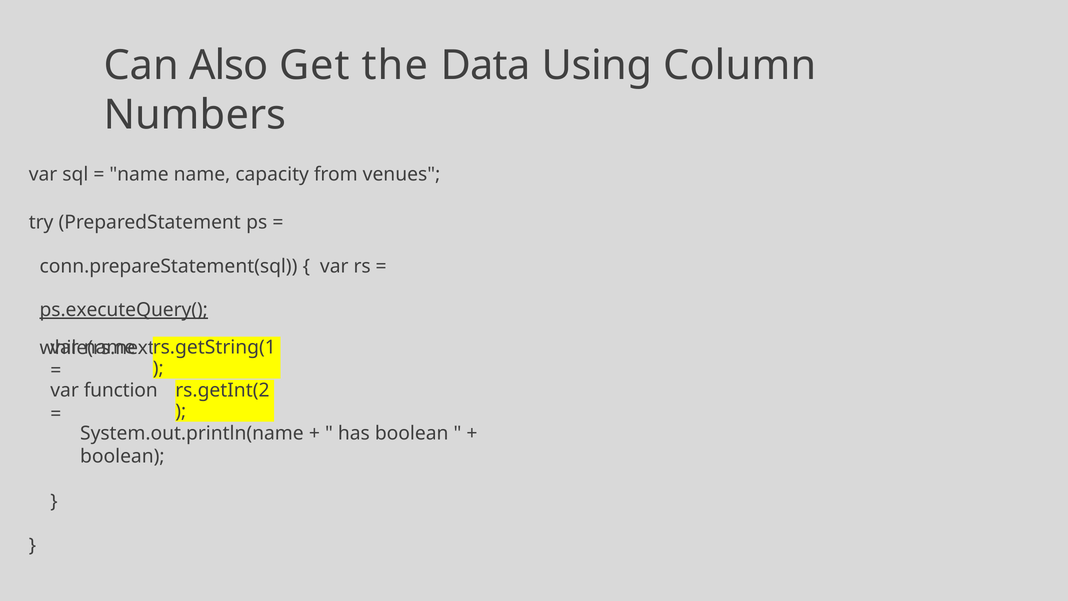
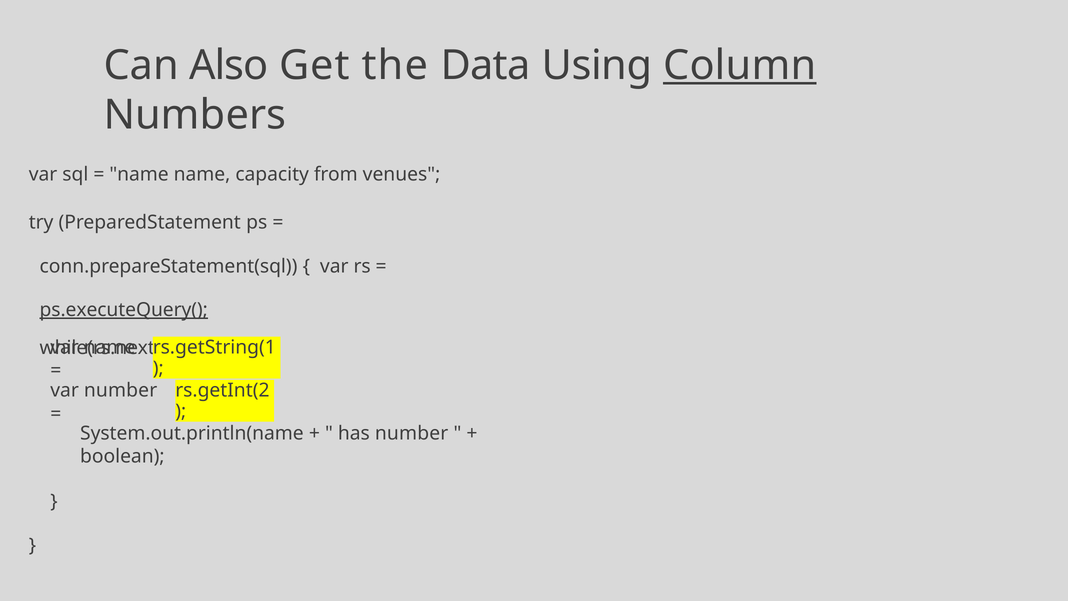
Column underline: none -> present
var function: function -> number
has boolean: boolean -> number
